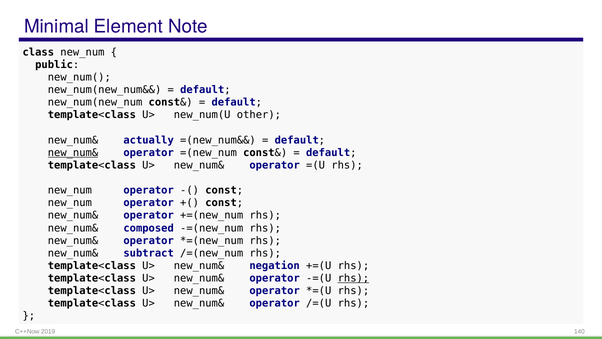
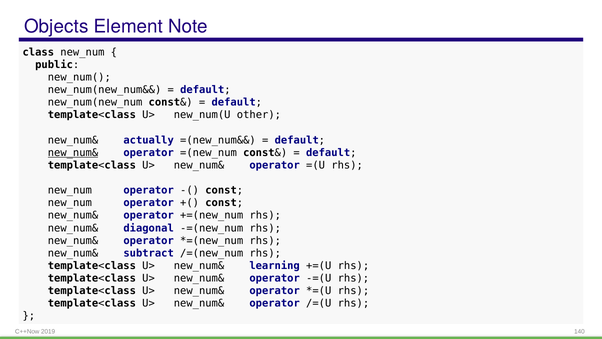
Minimal: Minimal -> Objects
composed: composed -> diagonal
negation: negation -> learning
rhs at (353, 278) underline: present -> none
